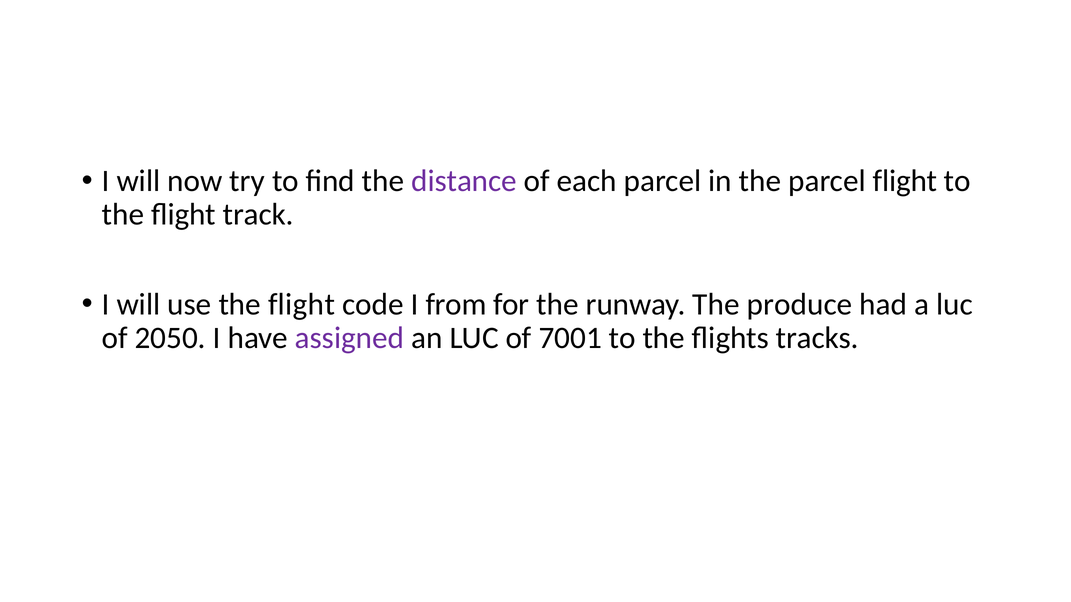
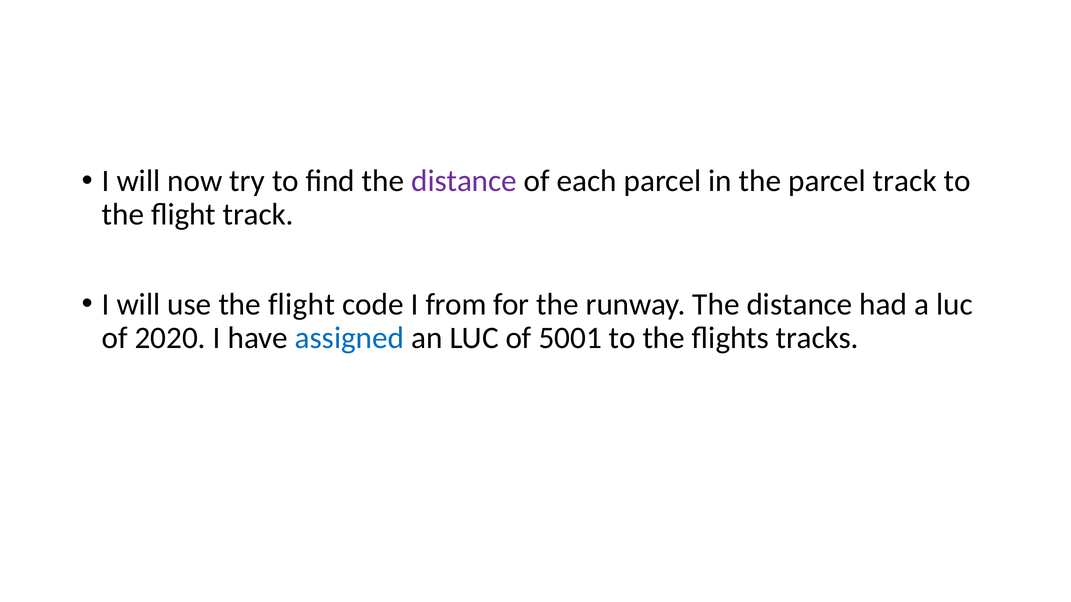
parcel flight: flight -> track
runway The produce: produce -> distance
2050: 2050 -> 2020
assigned colour: purple -> blue
7001: 7001 -> 5001
